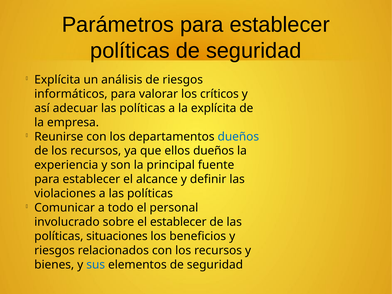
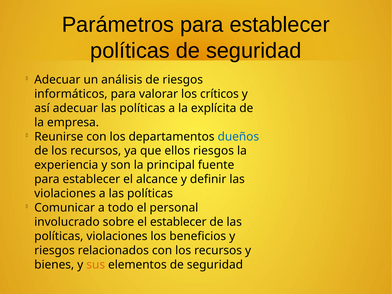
Explícita at (57, 80): Explícita -> Adecuar
ellos dueños: dueños -> riesgos
políticas situaciones: situaciones -> violaciones
sus colour: blue -> orange
